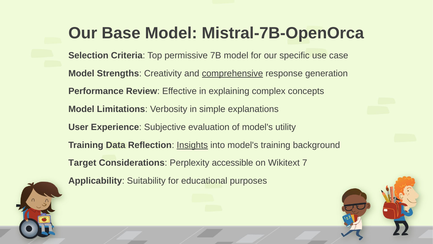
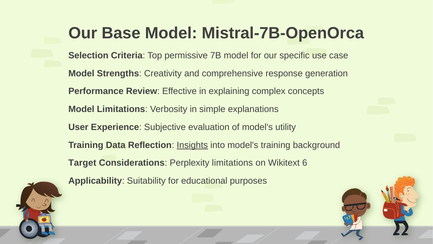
comprehensive underline: present -> none
Perplexity accessible: accessible -> limitations
7: 7 -> 6
